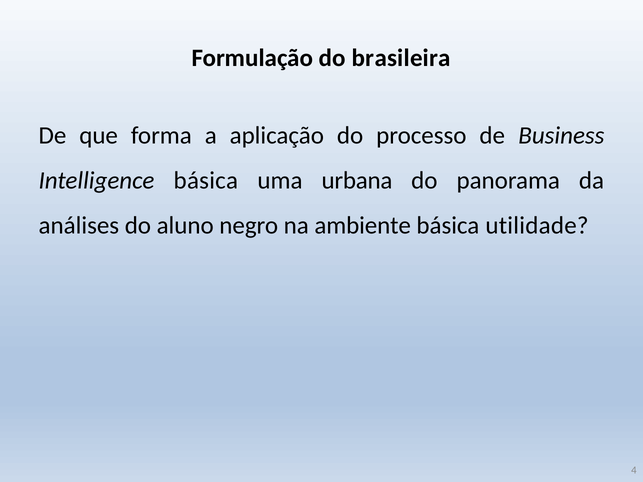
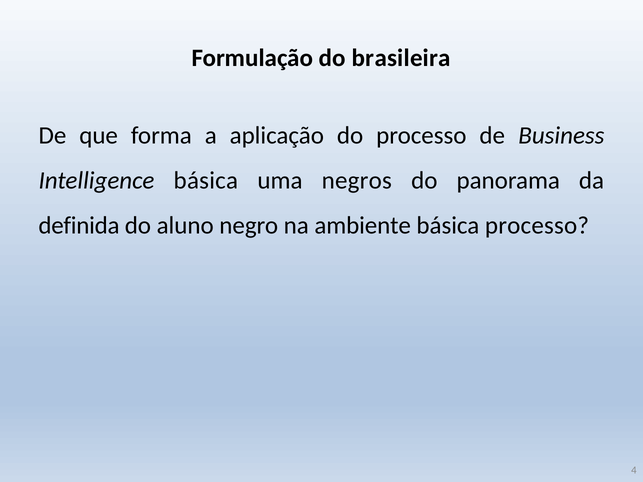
urbana: urbana -> negros
análises: análises -> definida
básica utilidade: utilidade -> processo
